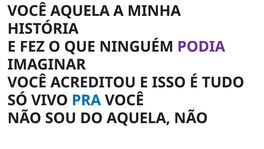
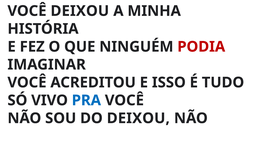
VOCÊ AQUELA: AQUELA -> DEIXOU
PODIA colour: purple -> red
DO AQUELA: AQUELA -> DEIXOU
